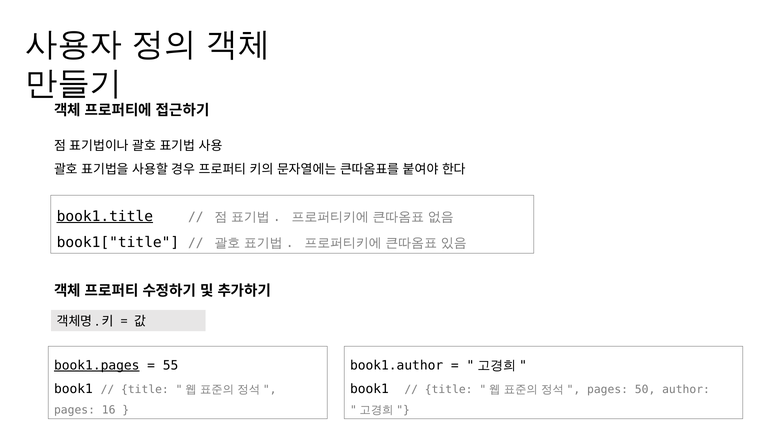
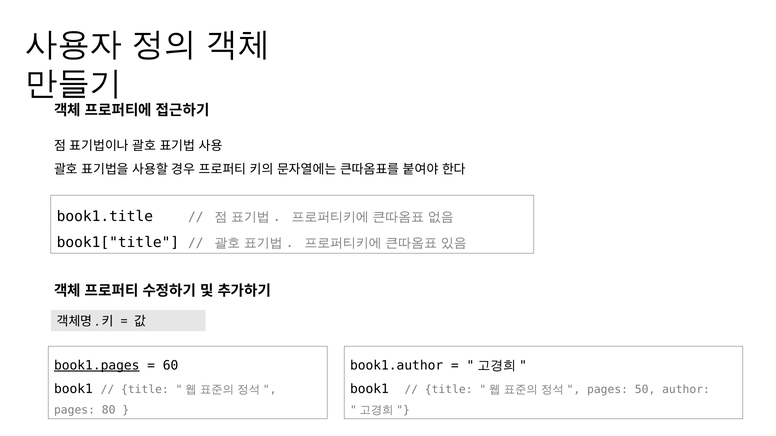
book1.title underline: present -> none
55: 55 -> 60
16: 16 -> 80
